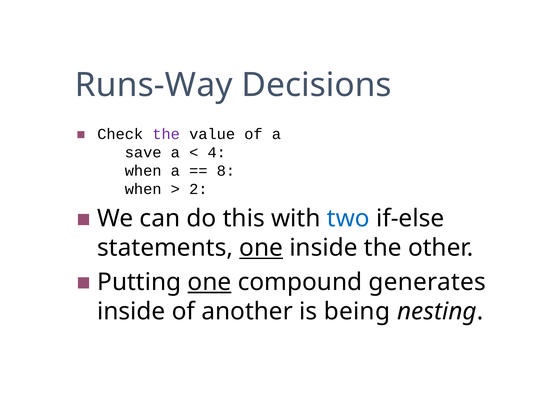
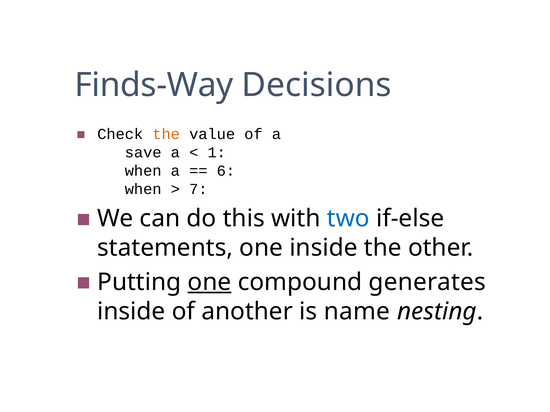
Runs-Way: Runs-Way -> Finds-Way
the at (166, 134) colour: purple -> orange
4: 4 -> 1
8: 8 -> 6
2: 2 -> 7
one at (261, 248) underline: present -> none
being: being -> name
